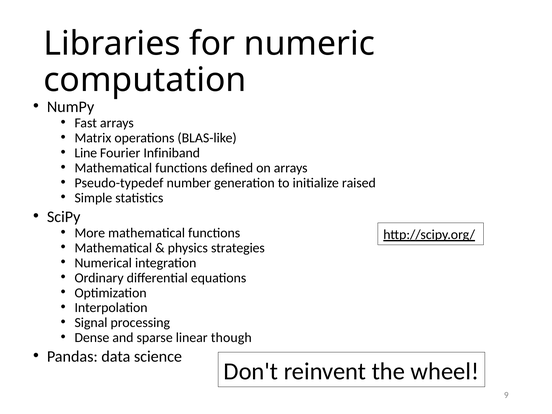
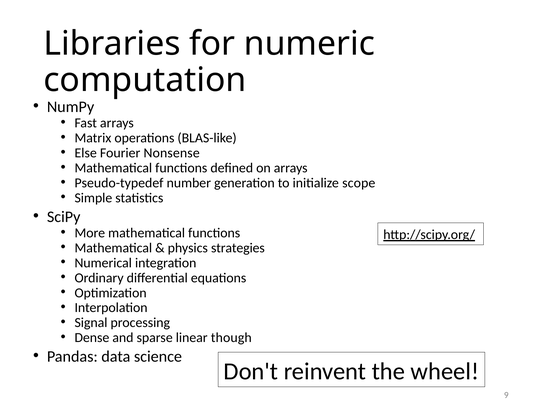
Line: Line -> Else
Infiniband: Infiniband -> Nonsense
raised: raised -> scope
